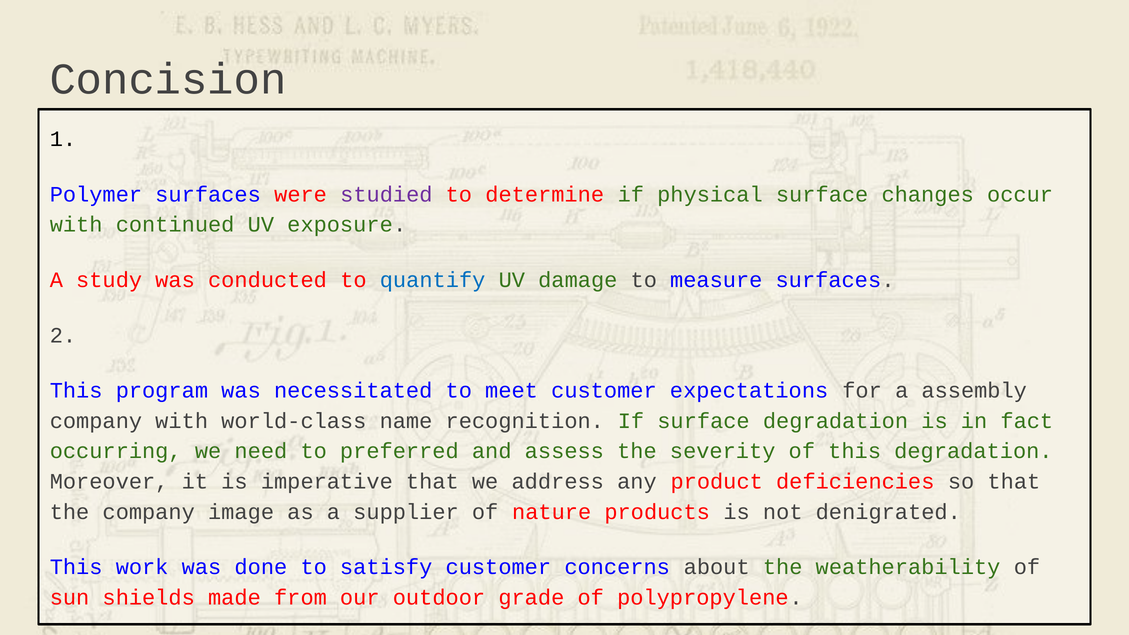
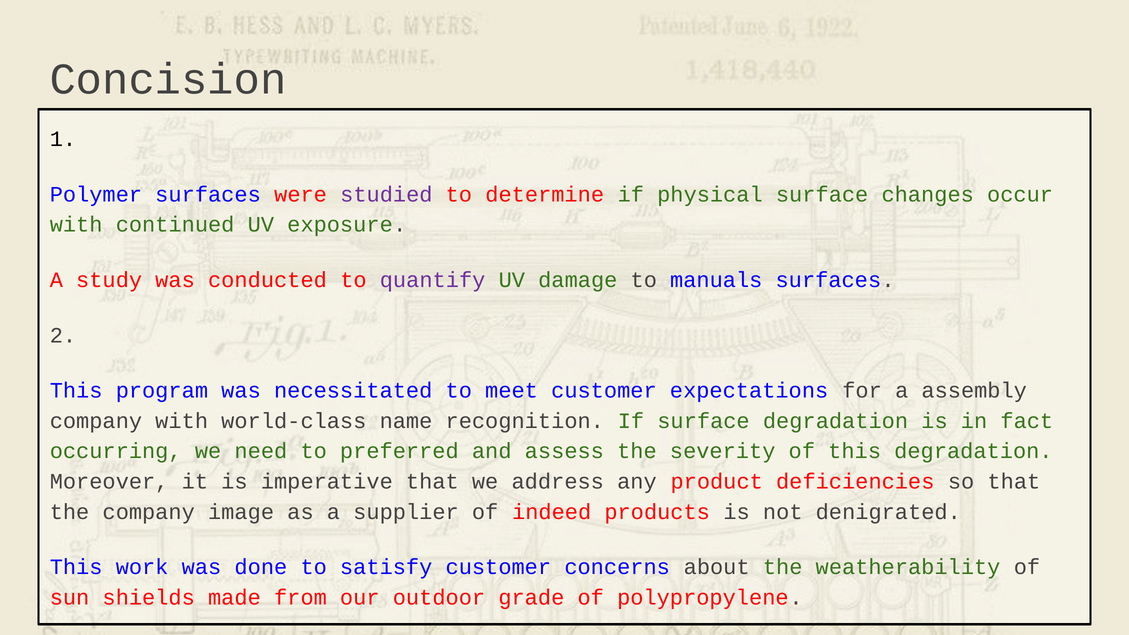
quantify colour: blue -> purple
measure: measure -> manuals
nature: nature -> indeed
